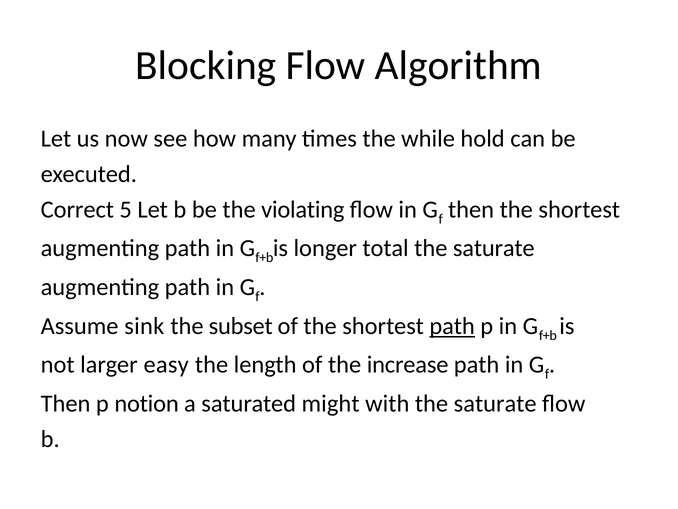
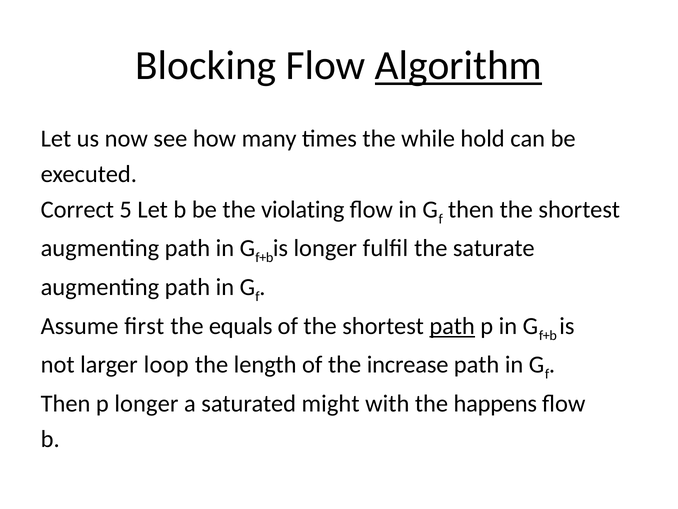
Algorithm underline: none -> present
total: total -> fulﬁl
sink: sink -> ﬁrst
subset: subset -> equals
easy: easy -> loop
p notion: notion -> longer
with the saturate: saturate -> happens
